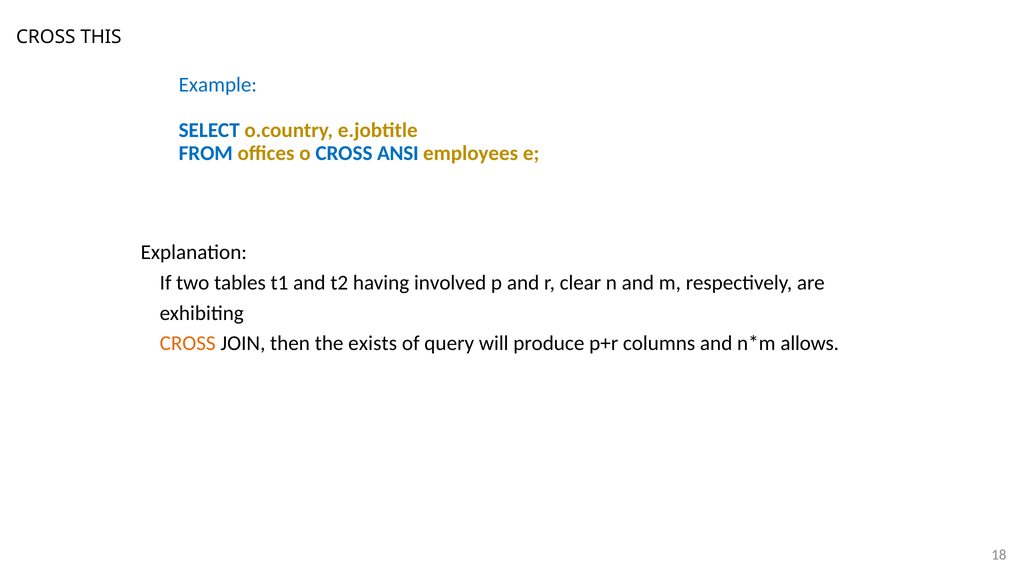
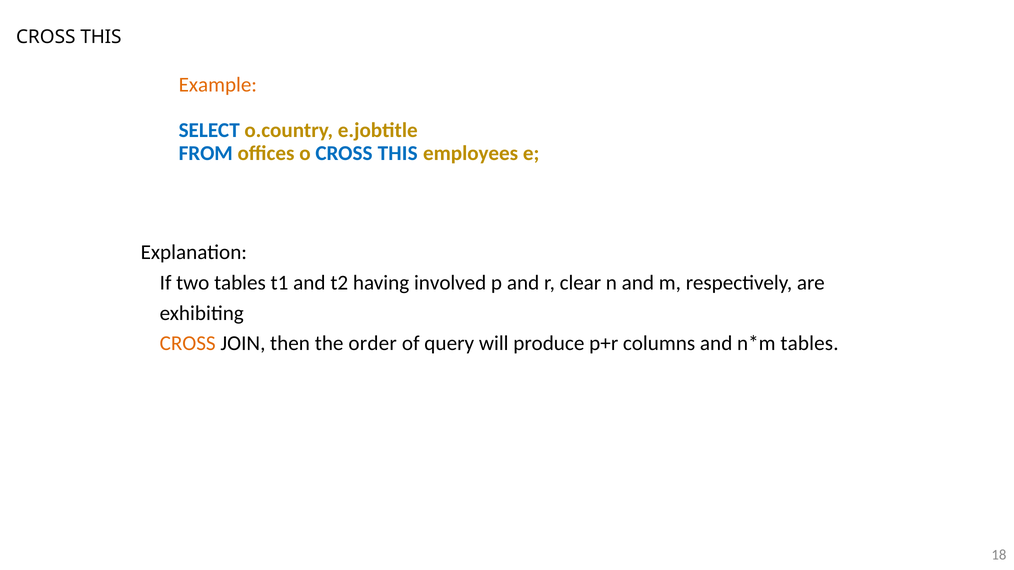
Example colour: blue -> orange
o CROSS ANSI: ANSI -> THIS
exists: exists -> order
allows at (810, 344): allows -> tables
